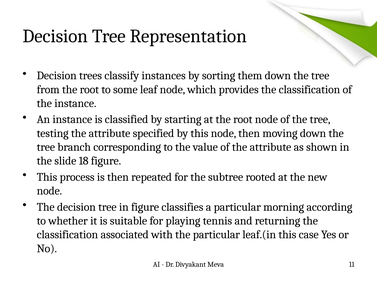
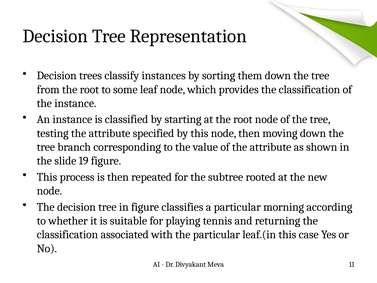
18: 18 -> 19
